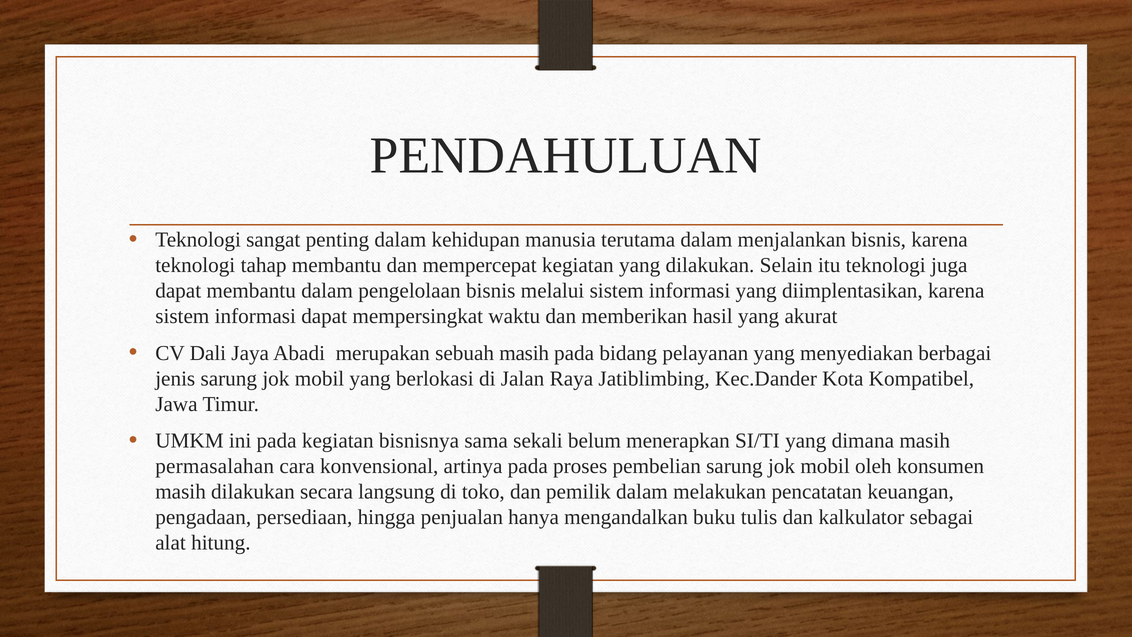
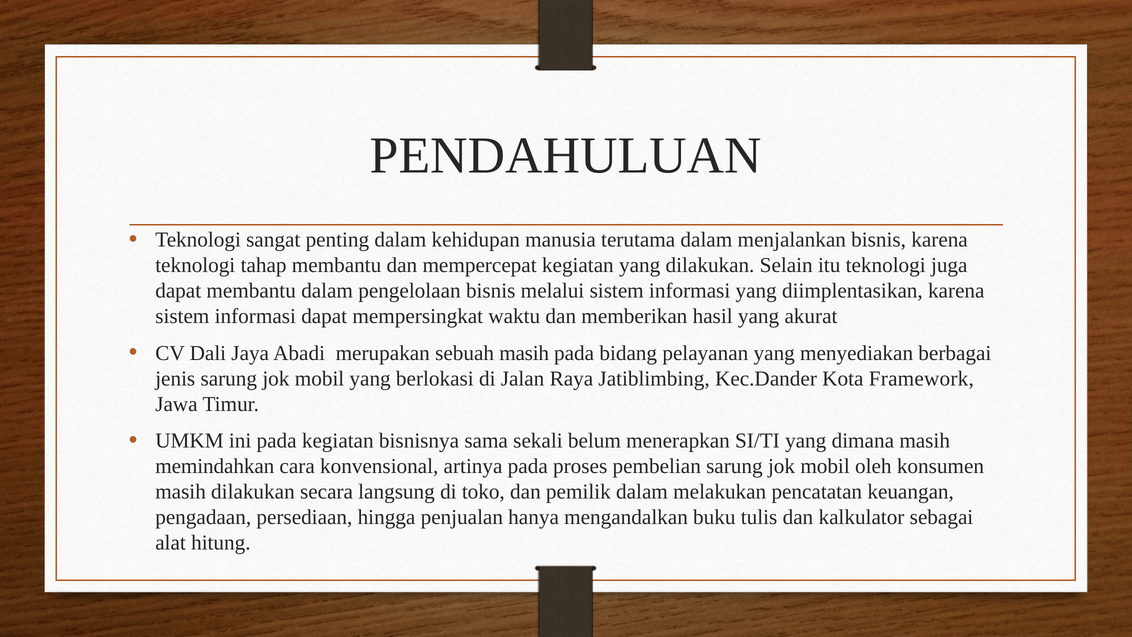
Kompatibel: Kompatibel -> Framework
permasalahan: permasalahan -> memindahkan
